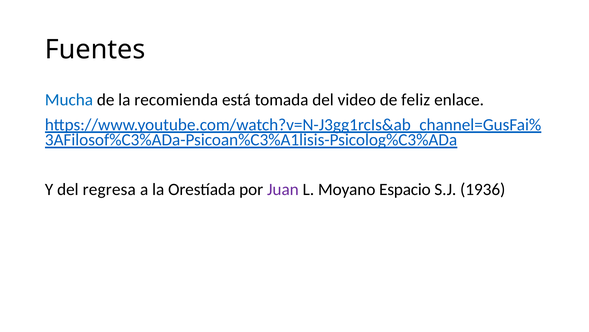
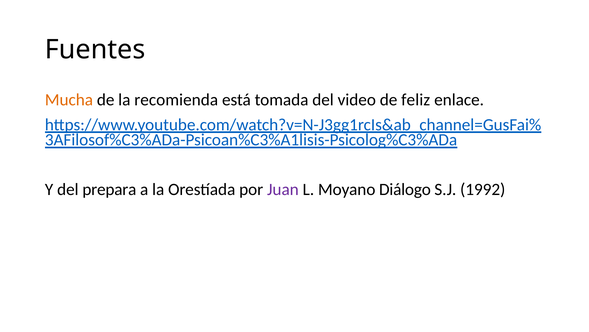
Mucha colour: blue -> orange
regresa: regresa -> prepara
Espacio: Espacio -> Diálogo
1936: 1936 -> 1992
